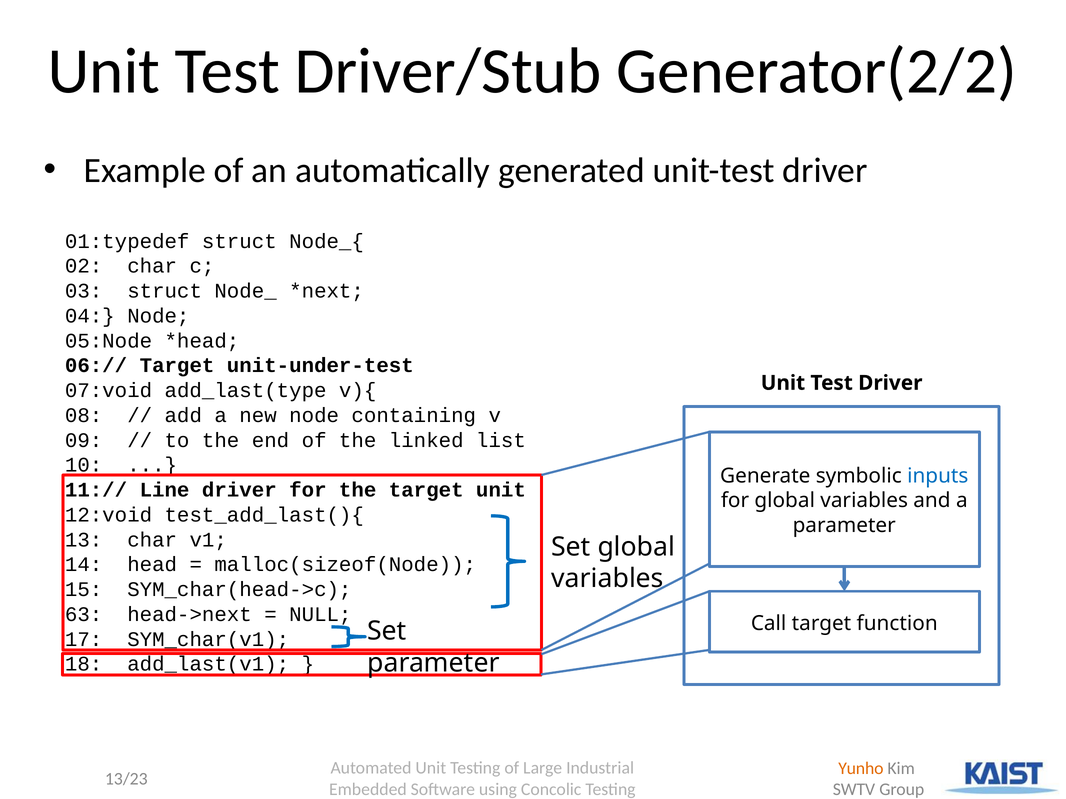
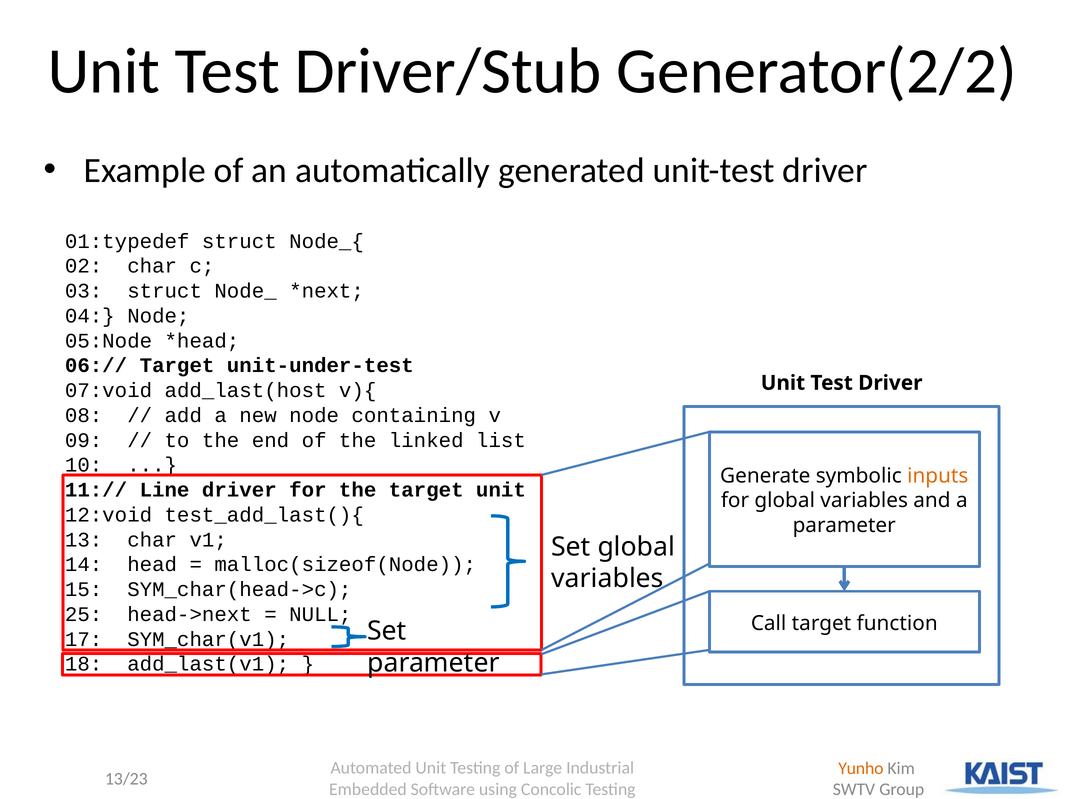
add_last(type: add_last(type -> add_last(host
inputs colour: blue -> orange
63: 63 -> 25
